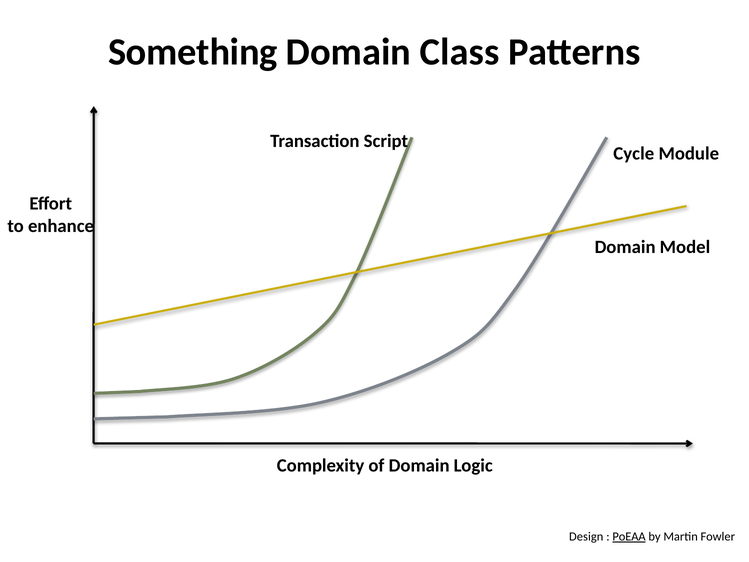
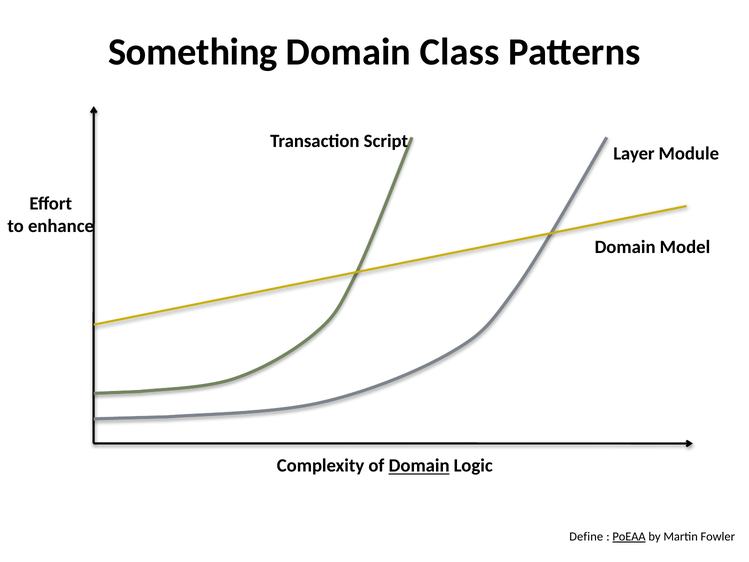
Cycle: Cycle -> Layer
Domain at (419, 466) underline: none -> present
Design: Design -> Define
